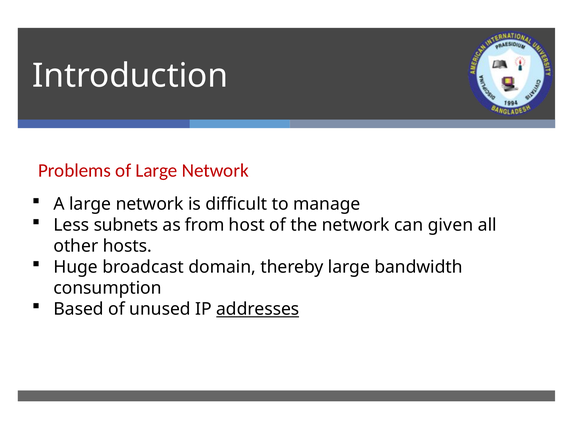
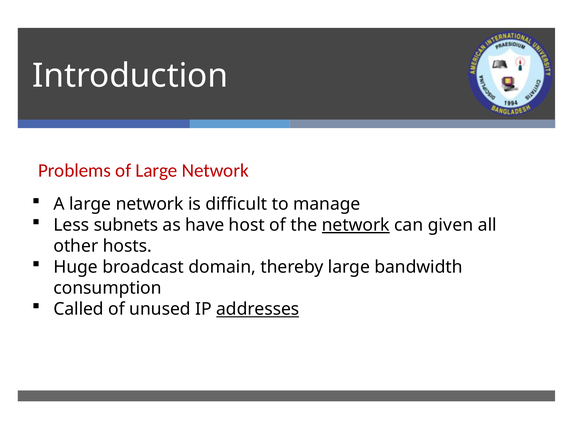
from: from -> have
network at (356, 225) underline: none -> present
Based: Based -> Called
